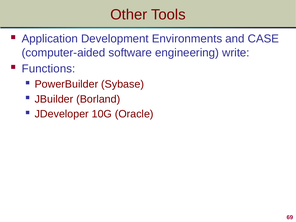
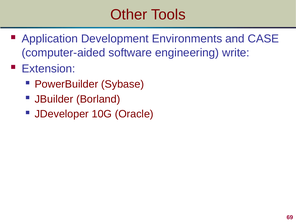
Functions: Functions -> Extension
